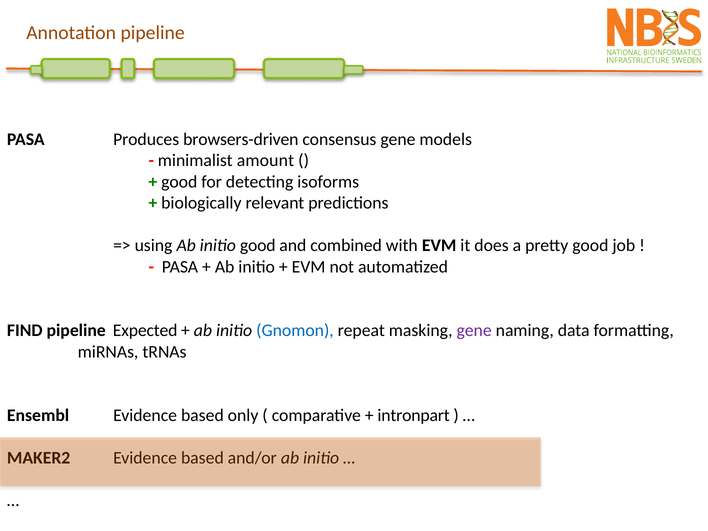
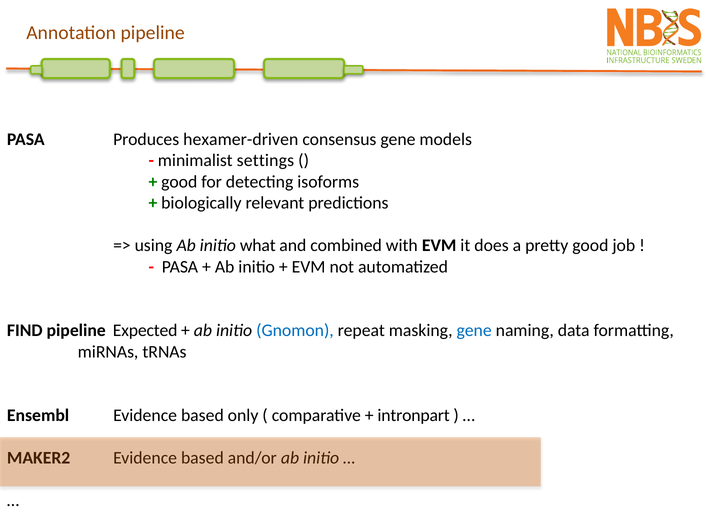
browsers-driven: browsers-driven -> hexamer-driven
amount: amount -> settings
initio good: good -> what
gene at (474, 331) colour: purple -> blue
